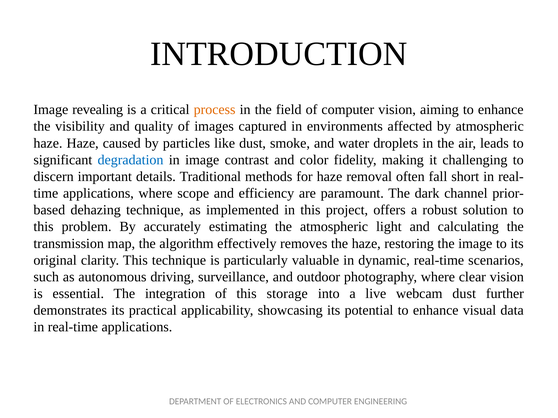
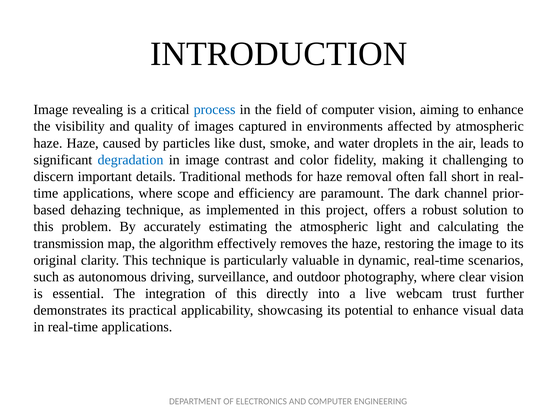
process colour: orange -> blue
storage: storage -> directly
webcam dust: dust -> trust
